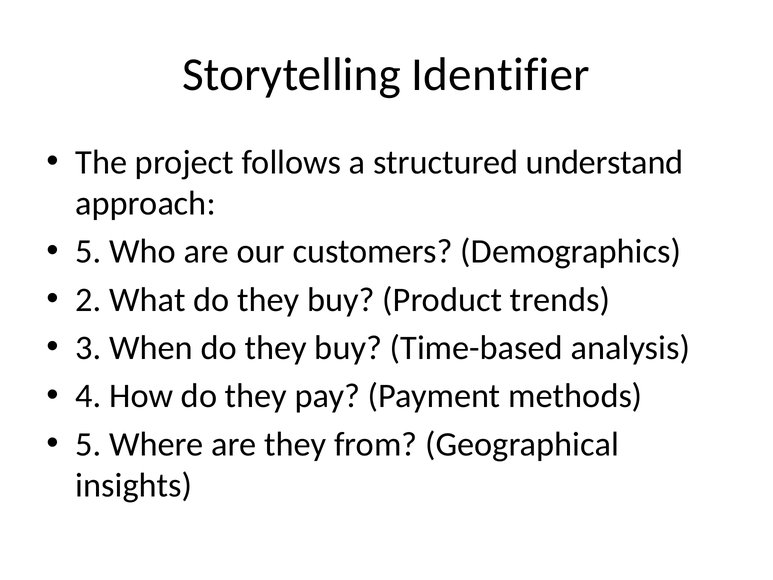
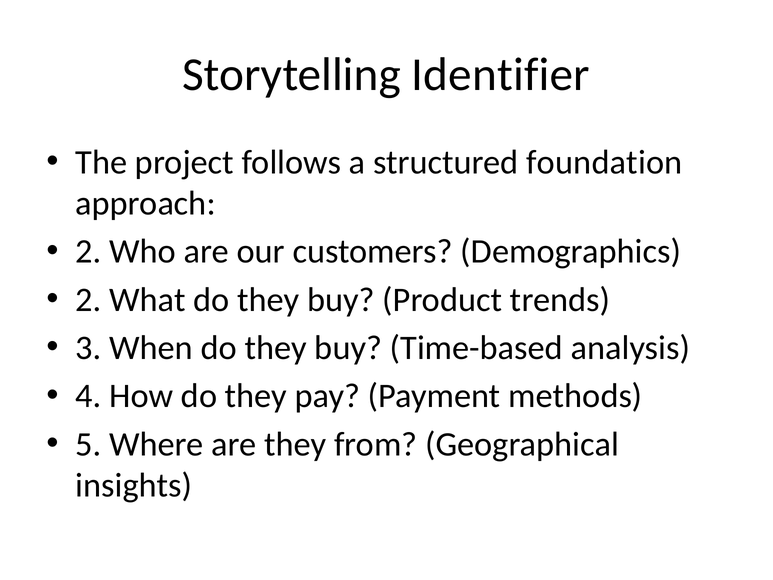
understand: understand -> foundation
5 at (88, 252): 5 -> 2
